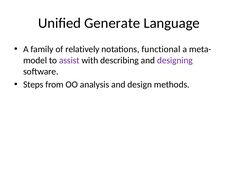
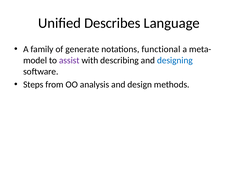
Generate: Generate -> Describes
relatively: relatively -> generate
designing colour: purple -> blue
